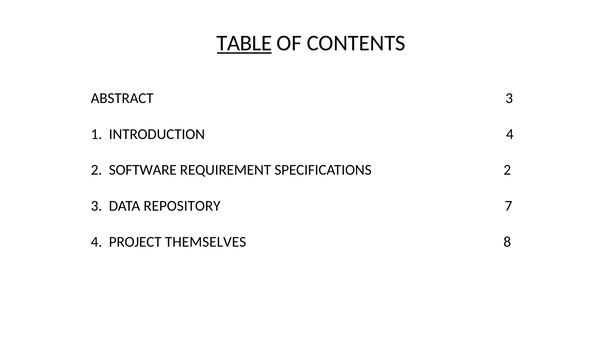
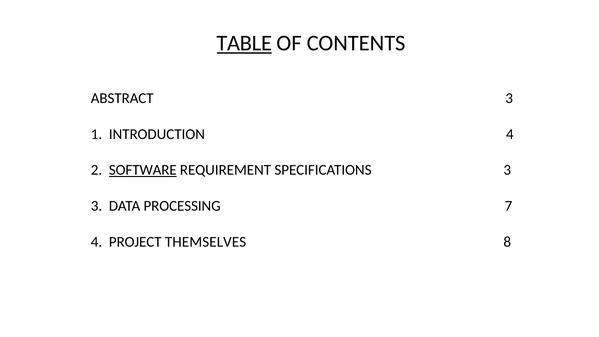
SOFTWARE underline: none -> present
SPECIFICATIONS 2: 2 -> 3
REPOSITORY: REPOSITORY -> PROCESSING
